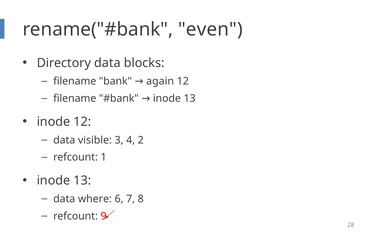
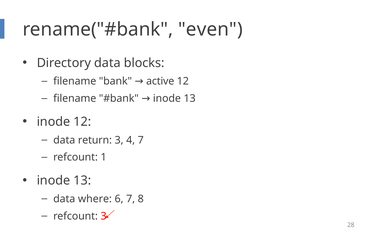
again: again -> active
visible: visible -> return
4 2: 2 -> 7
refcount 9: 9 -> 3
